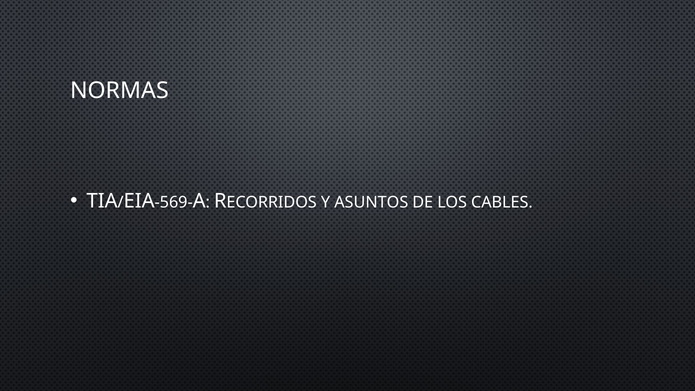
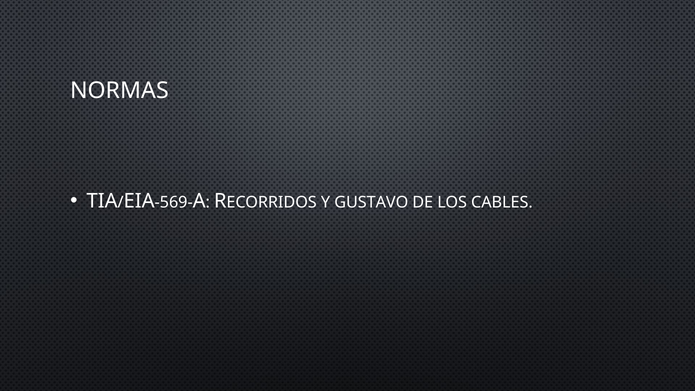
ASUNTOS: ASUNTOS -> GUSTAVO
